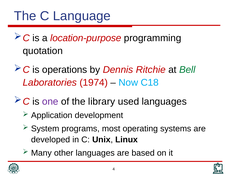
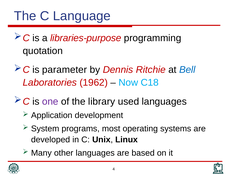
location-purpose: location-purpose -> libraries-purpose
operations: operations -> parameter
Bell colour: green -> blue
1974: 1974 -> 1962
